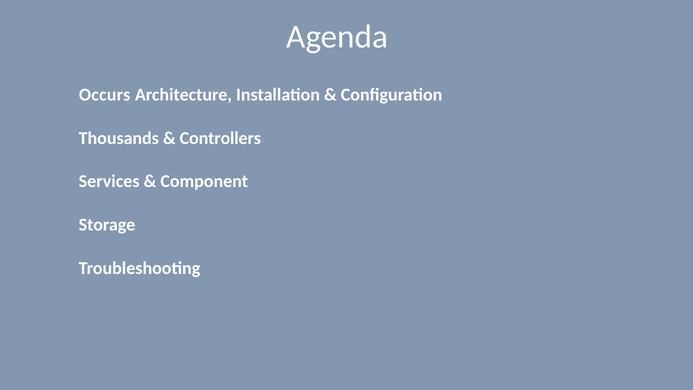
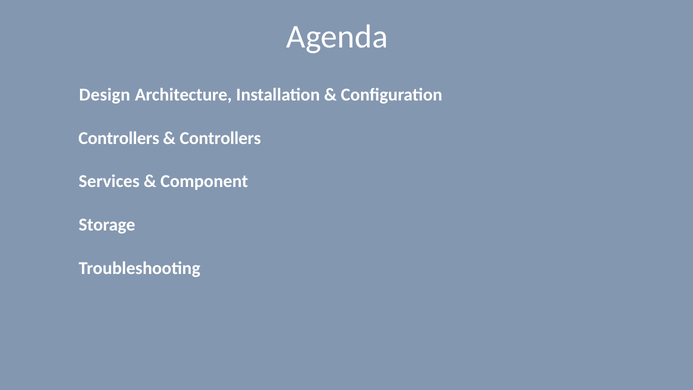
Occurs: Occurs -> Design
Thousands at (119, 138): Thousands -> Controllers
